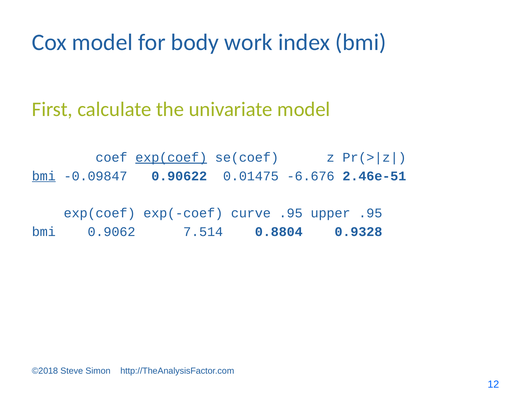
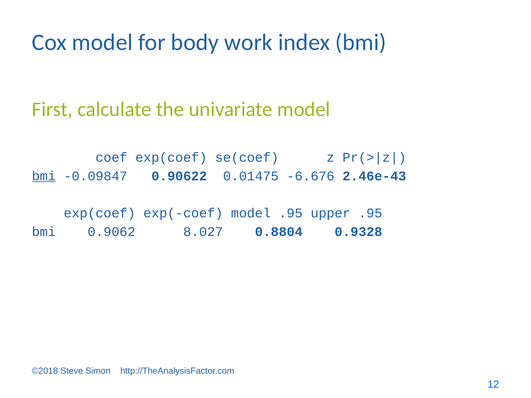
exp(coef at (171, 158) underline: present -> none
2.46e-51: 2.46e-51 -> 2.46e-43
exp(-coef curve: curve -> model
7.514: 7.514 -> 8.027
